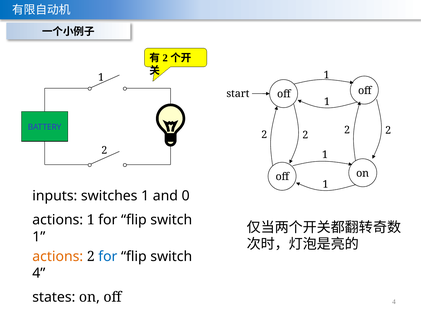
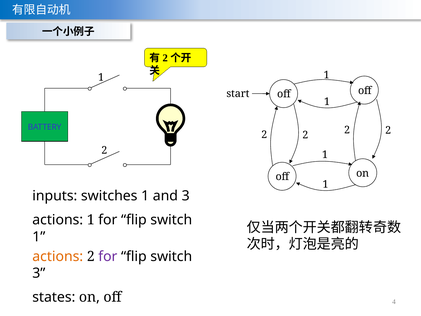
and 0: 0 -> 3
for at (108, 256) colour: blue -> purple
4 at (39, 273): 4 -> 3
